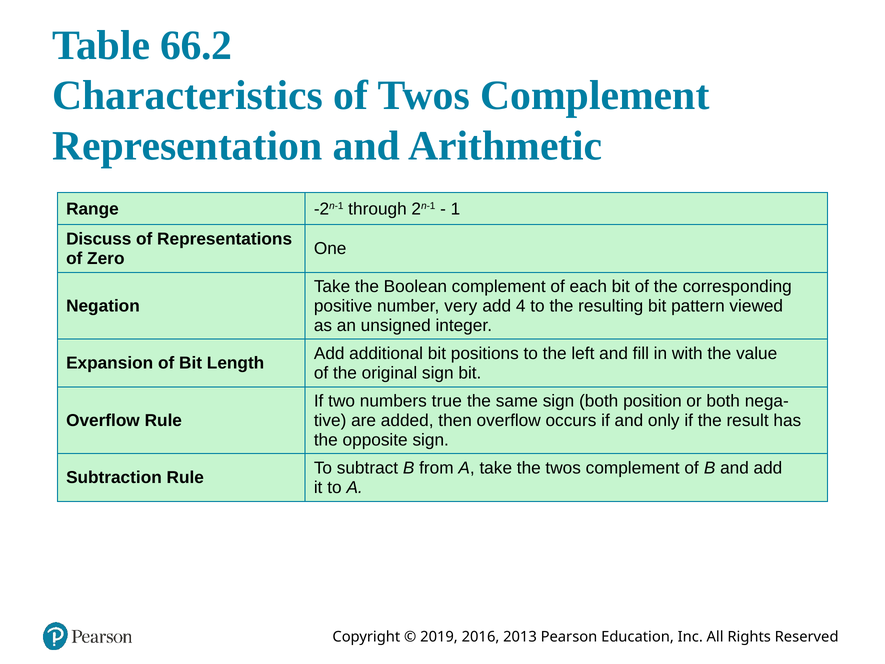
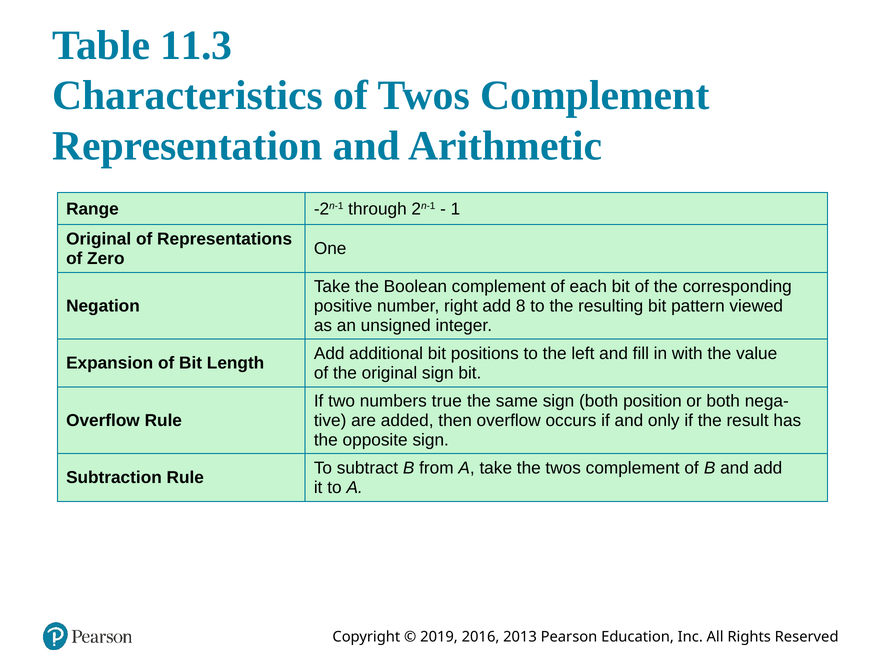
66.2: 66.2 -> 11.3
Discuss at (99, 239): Discuss -> Original
very: very -> right
4: 4 -> 8
